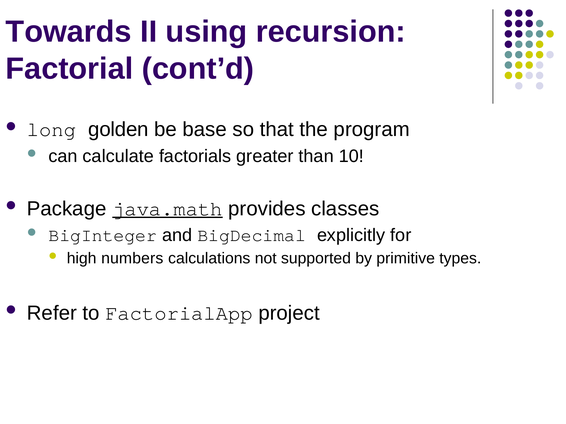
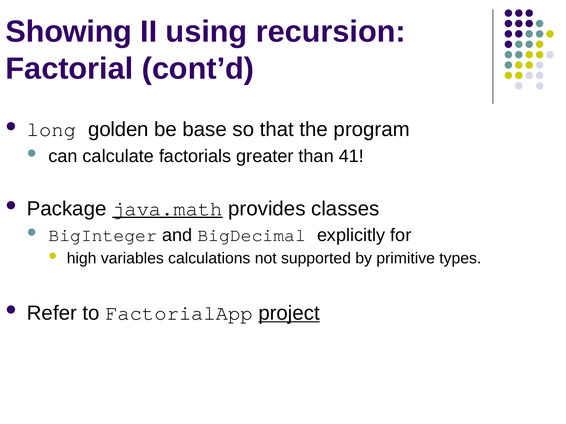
Towards: Towards -> Showing
10: 10 -> 41
numbers: numbers -> variables
project underline: none -> present
